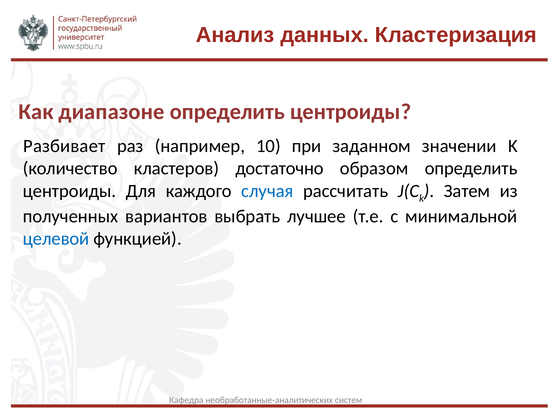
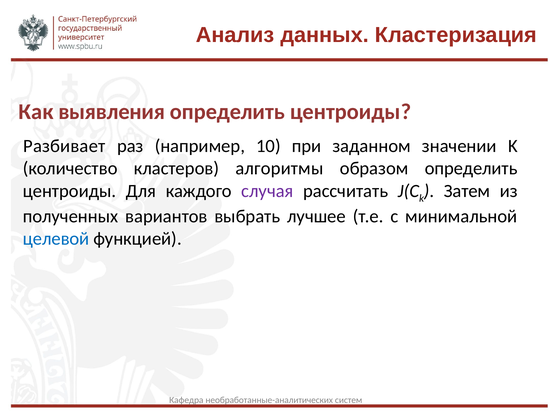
диапазоне: диапазоне -> выявления
достаточно: достаточно -> алгоритмы
случая colour: blue -> purple
